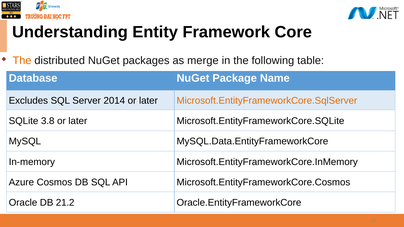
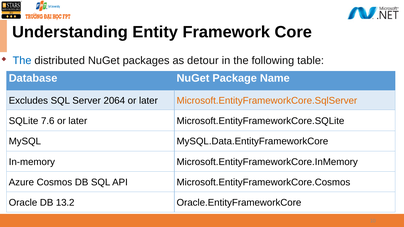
The at (22, 61) colour: orange -> blue
merge: merge -> detour
2014: 2014 -> 2064
3.8: 3.8 -> 7.6
21.2: 21.2 -> 13.2
